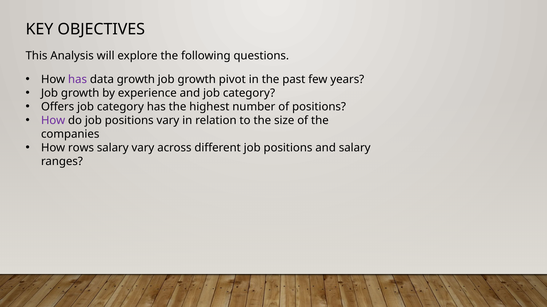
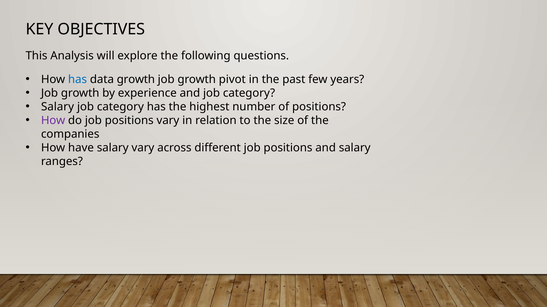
has at (78, 80) colour: purple -> blue
Offers at (58, 107): Offers -> Salary
rows: rows -> have
